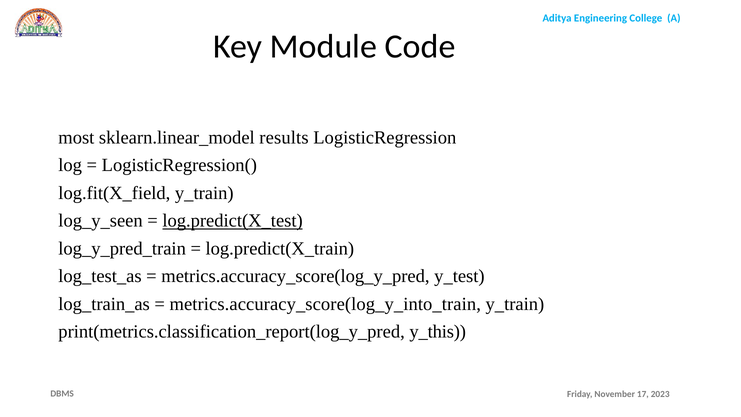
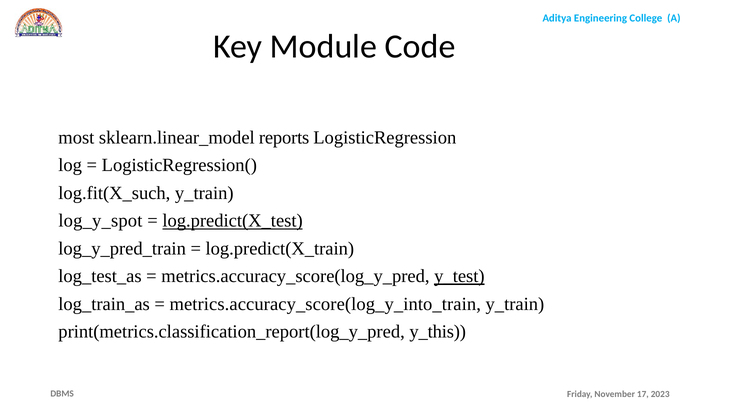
results: results -> reports
log.fit(X_field: log.fit(X_field -> log.fit(X_such
log_y_seen: log_y_seen -> log_y_spot
y_test underline: none -> present
